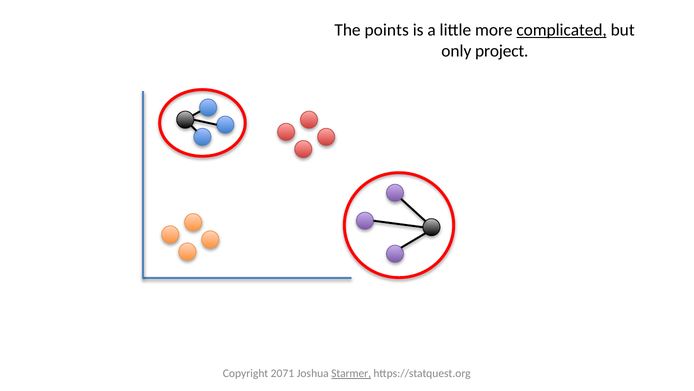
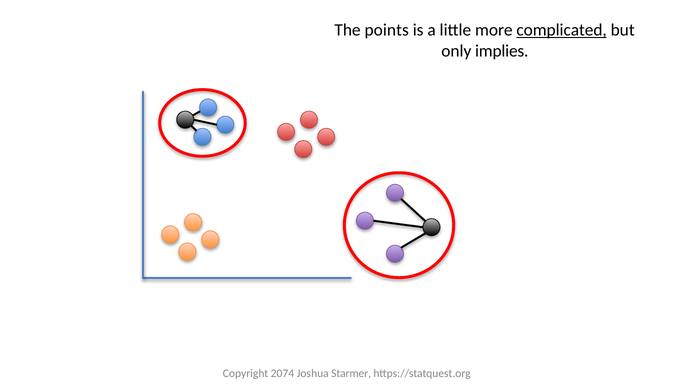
project: project -> implies
2071: 2071 -> 2074
Starmer underline: present -> none
